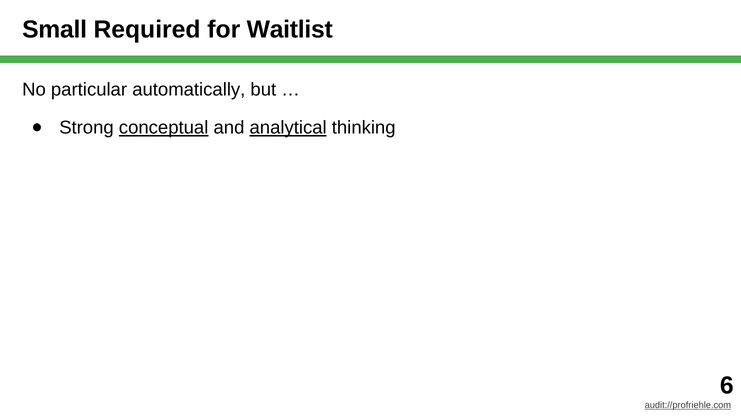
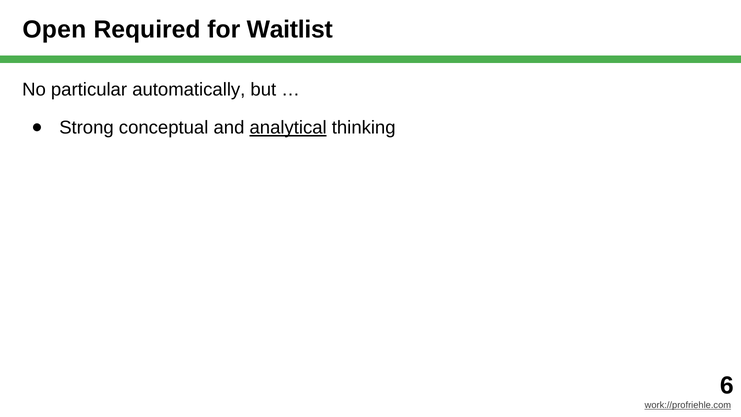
Small: Small -> Open
conceptual underline: present -> none
audit://profriehle.com: audit://profriehle.com -> work://profriehle.com
